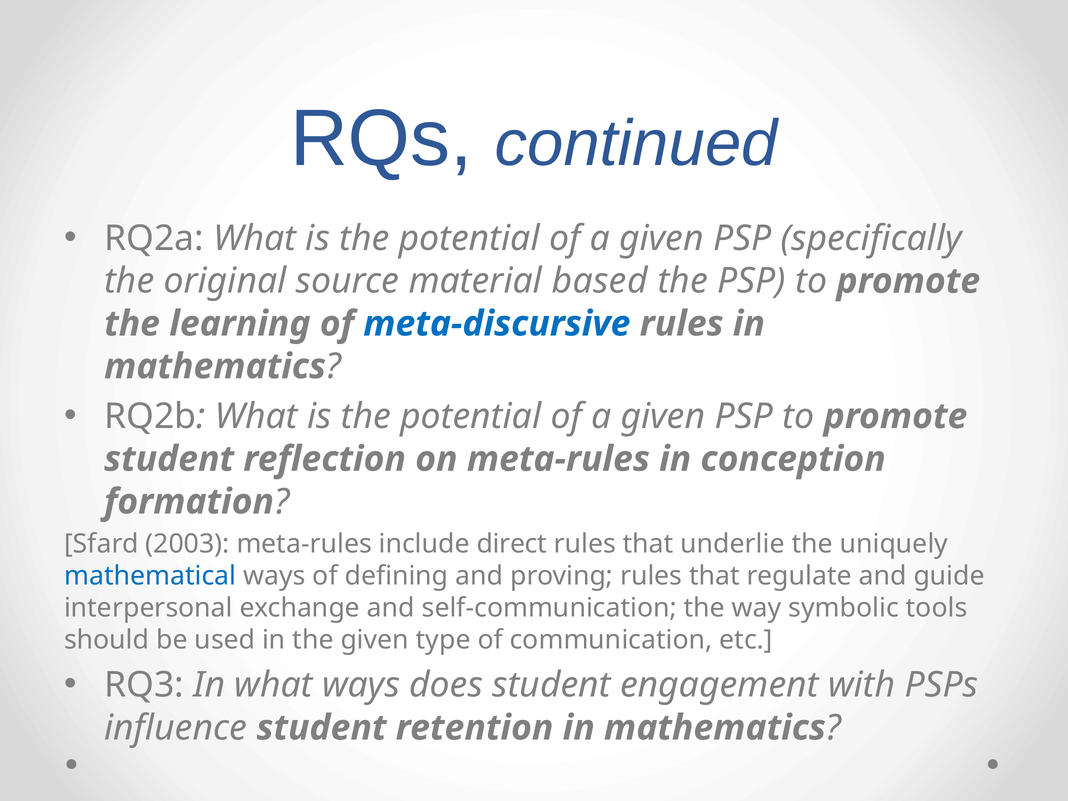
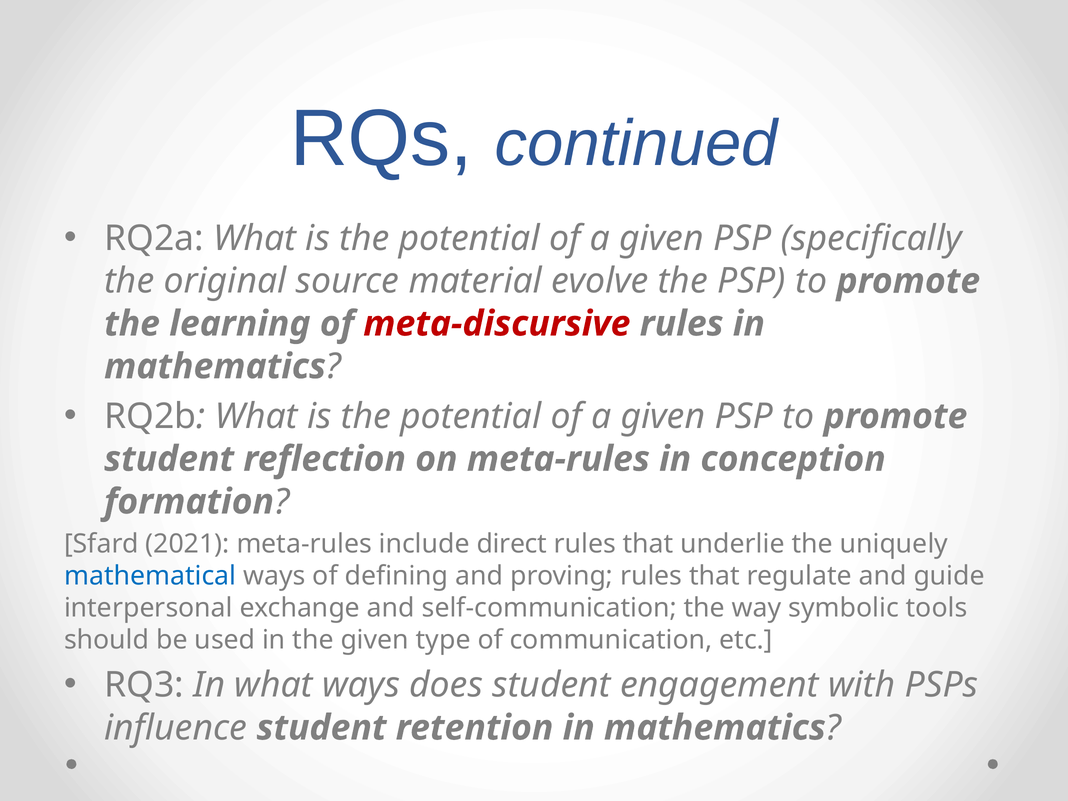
based: based -> evolve
meta-discursive colour: blue -> red
2003: 2003 -> 2021
